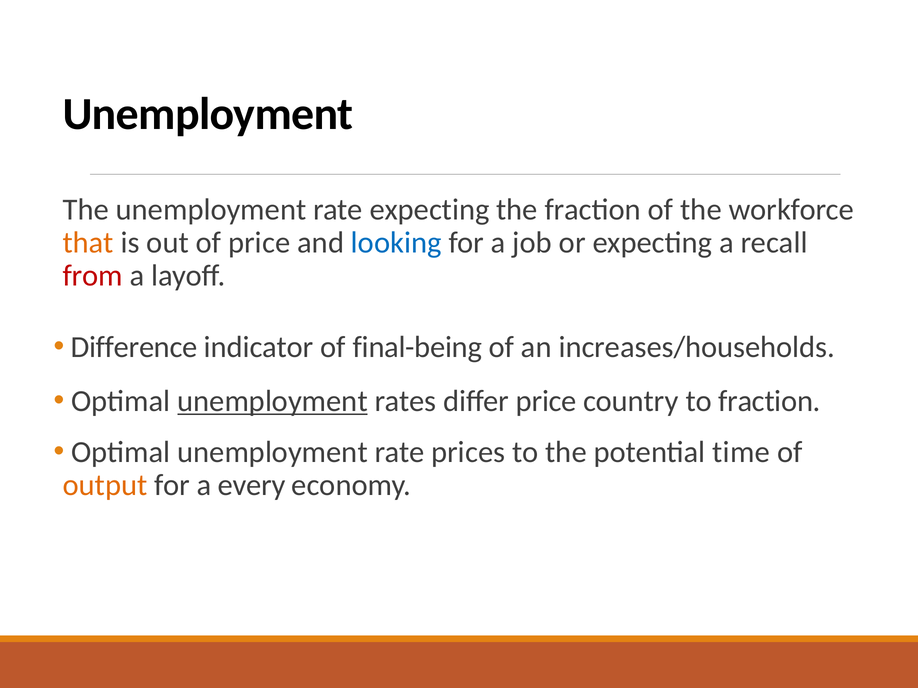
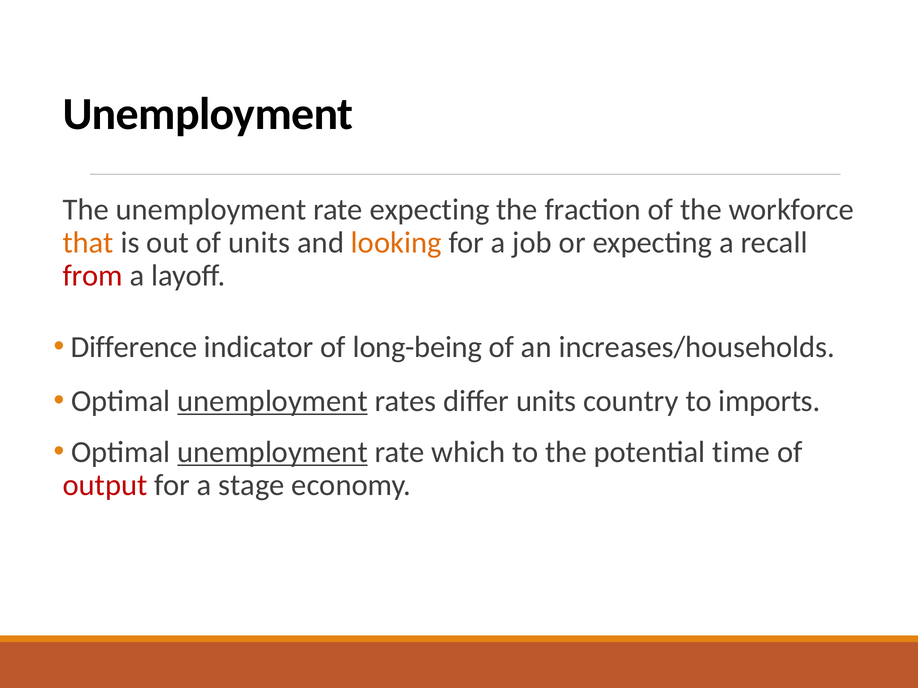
of price: price -> units
looking colour: blue -> orange
final-being: final-being -> long-being
differ price: price -> units
to fraction: fraction -> imports
unemployment at (273, 452) underline: none -> present
prices: prices -> which
output colour: orange -> red
every: every -> stage
